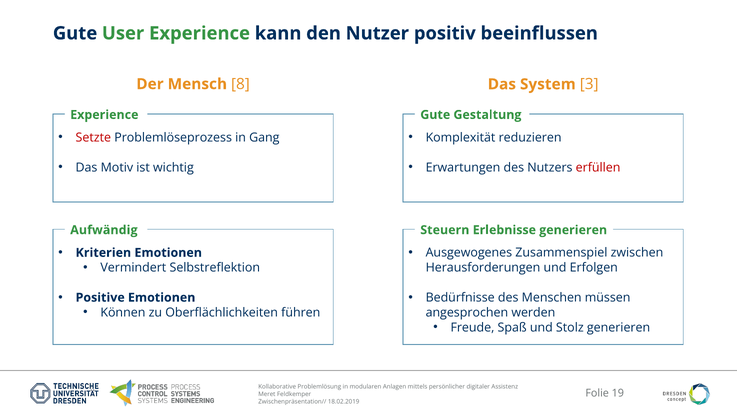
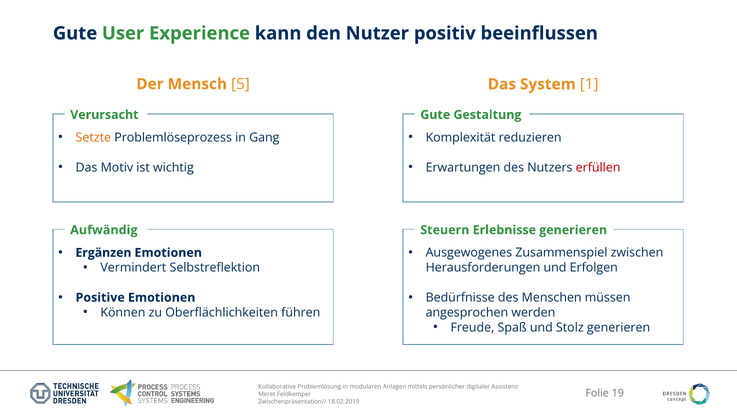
8: 8 -> 5
3: 3 -> 1
Experience at (104, 115): Experience -> Verursacht
Setzte colour: red -> orange
Kriterien: Kriterien -> Ergänzen
